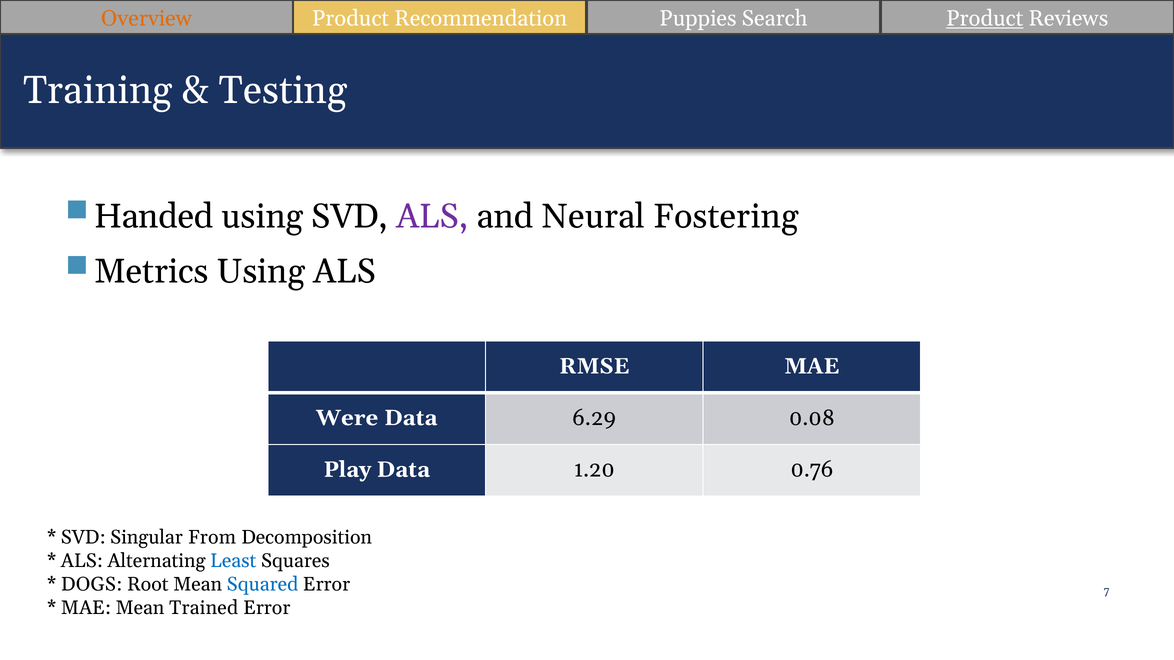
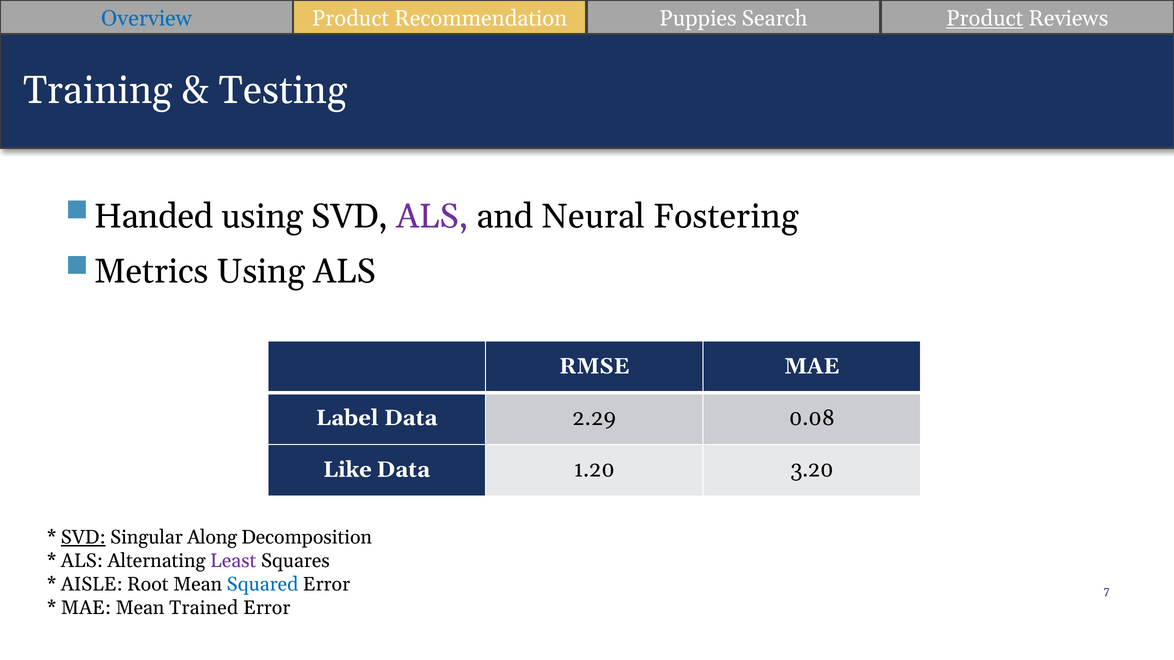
Overview colour: orange -> blue
Were: Were -> Label
6.29: 6.29 -> 2.29
Play: Play -> Like
0.76: 0.76 -> 3.20
SVD at (83, 538) underline: none -> present
From: From -> Along
Least colour: blue -> purple
DOGS: DOGS -> AISLE
